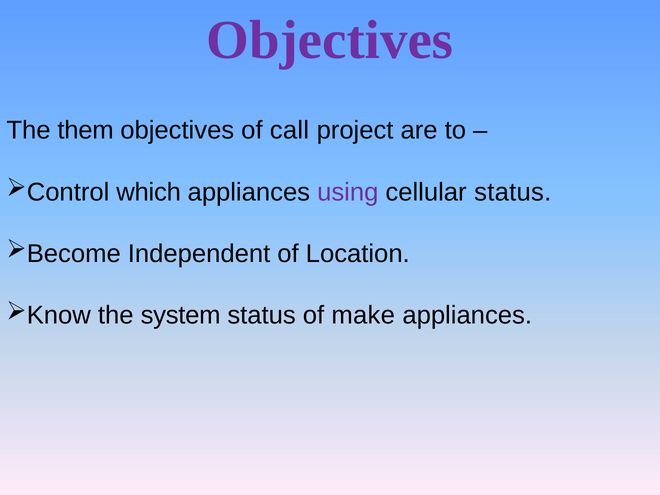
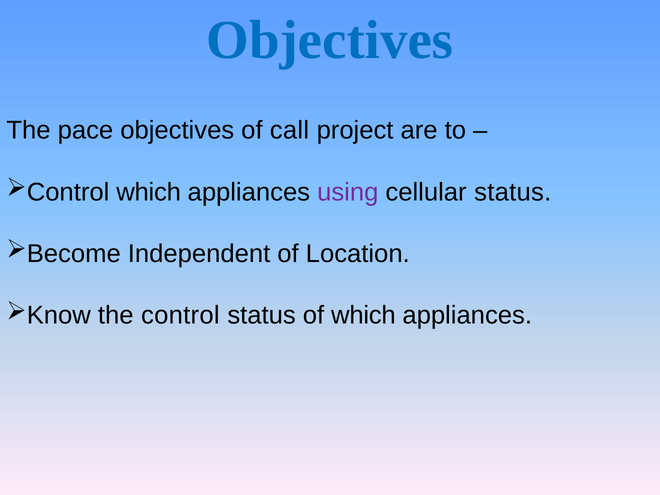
Objectives at (330, 40) colour: purple -> blue
them: them -> pace
system: system -> control
of make: make -> which
